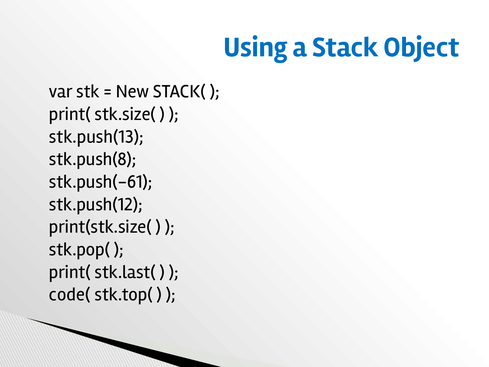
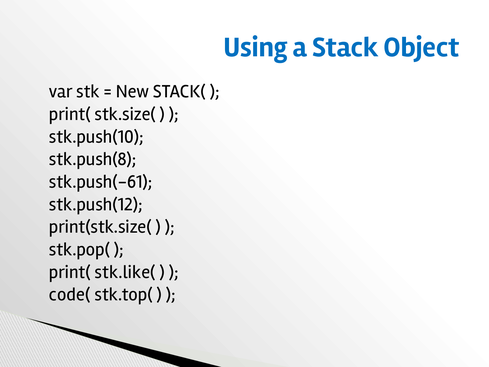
stk.push(13: stk.push(13 -> stk.push(10
stk.last(: stk.last( -> stk.like(
